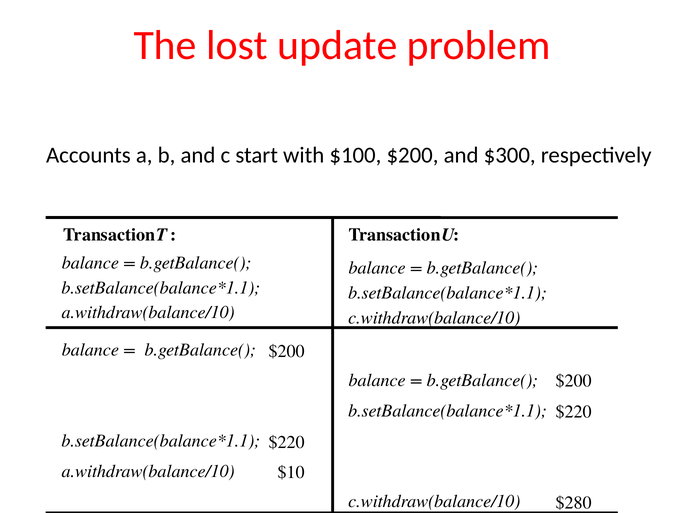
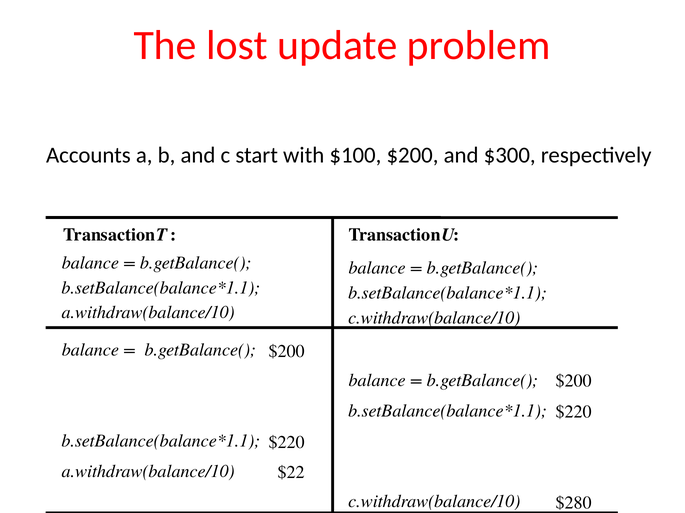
$10: $10 -> $22
